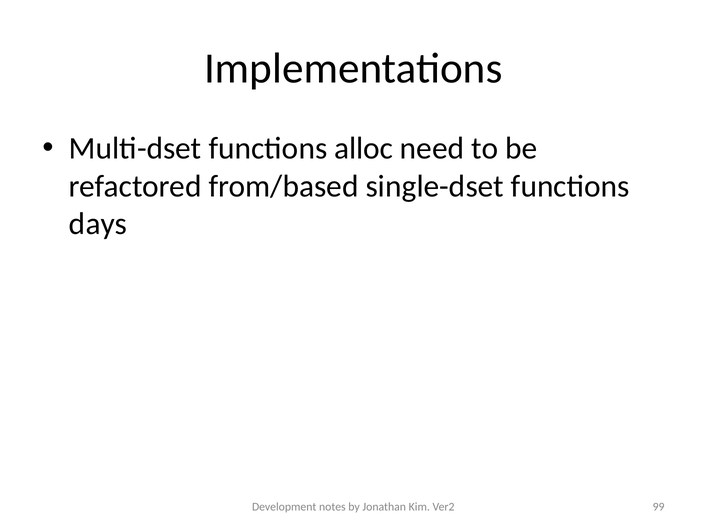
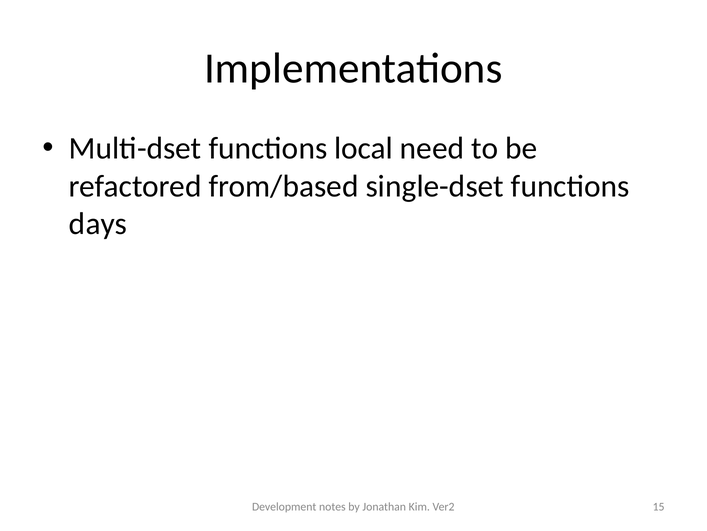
alloc: alloc -> local
99: 99 -> 15
